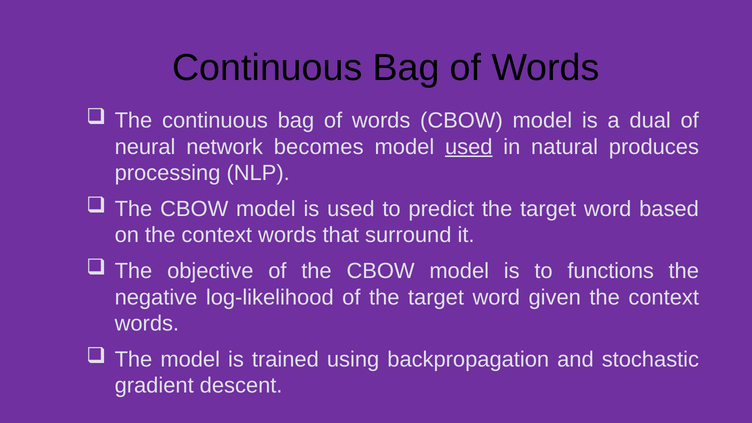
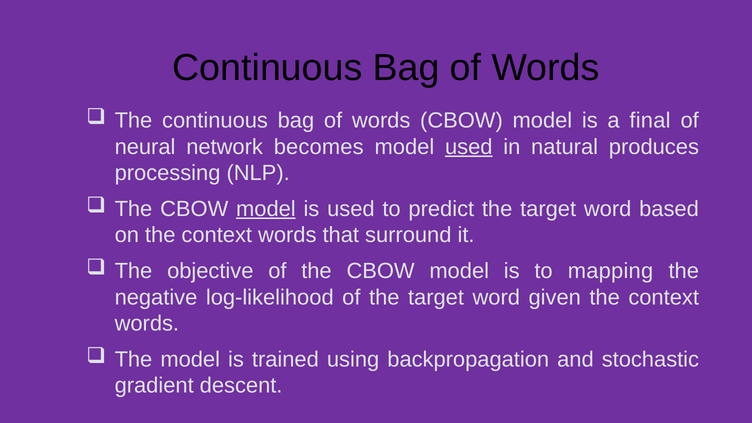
dual: dual -> final
model at (266, 209) underline: none -> present
functions: functions -> mapping
